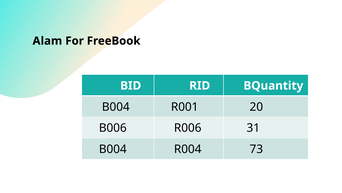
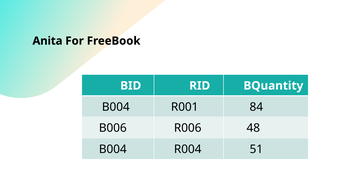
Alam: Alam -> Anita
20: 20 -> 84
31: 31 -> 48
73: 73 -> 51
